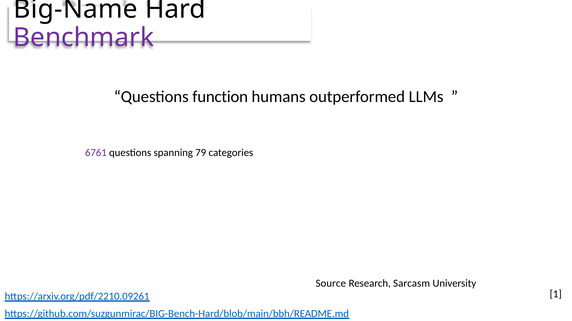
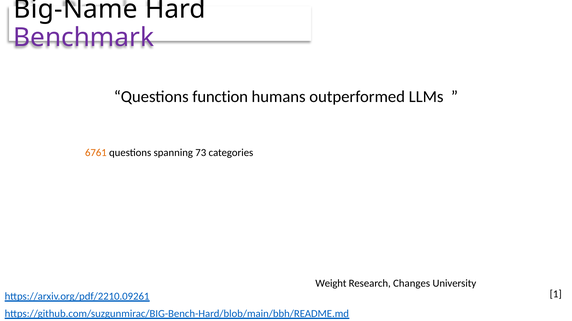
6761 colour: purple -> orange
79: 79 -> 73
Source: Source -> Weight
Sarcasm: Sarcasm -> Changes
